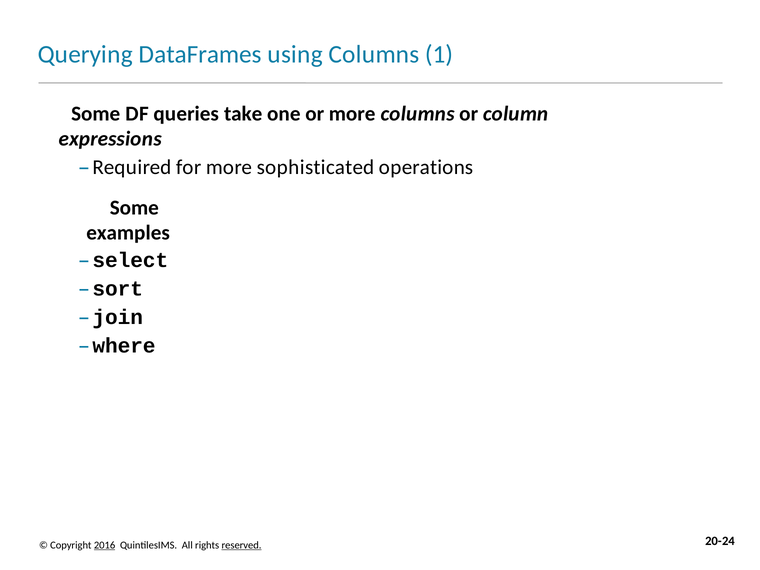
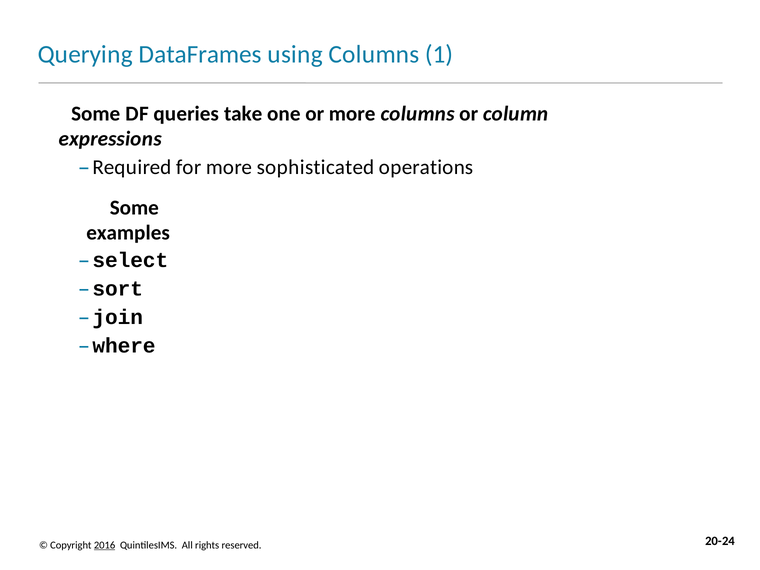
reserved underline: present -> none
